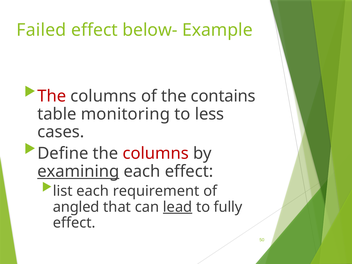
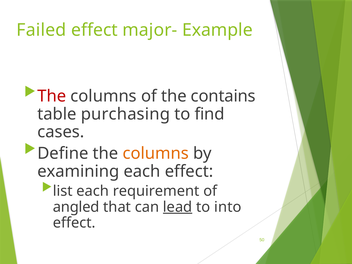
below-: below- -> major-
monitoring: monitoring -> purchasing
less: less -> find
columns at (156, 153) colour: red -> orange
examining underline: present -> none
fully: fully -> into
